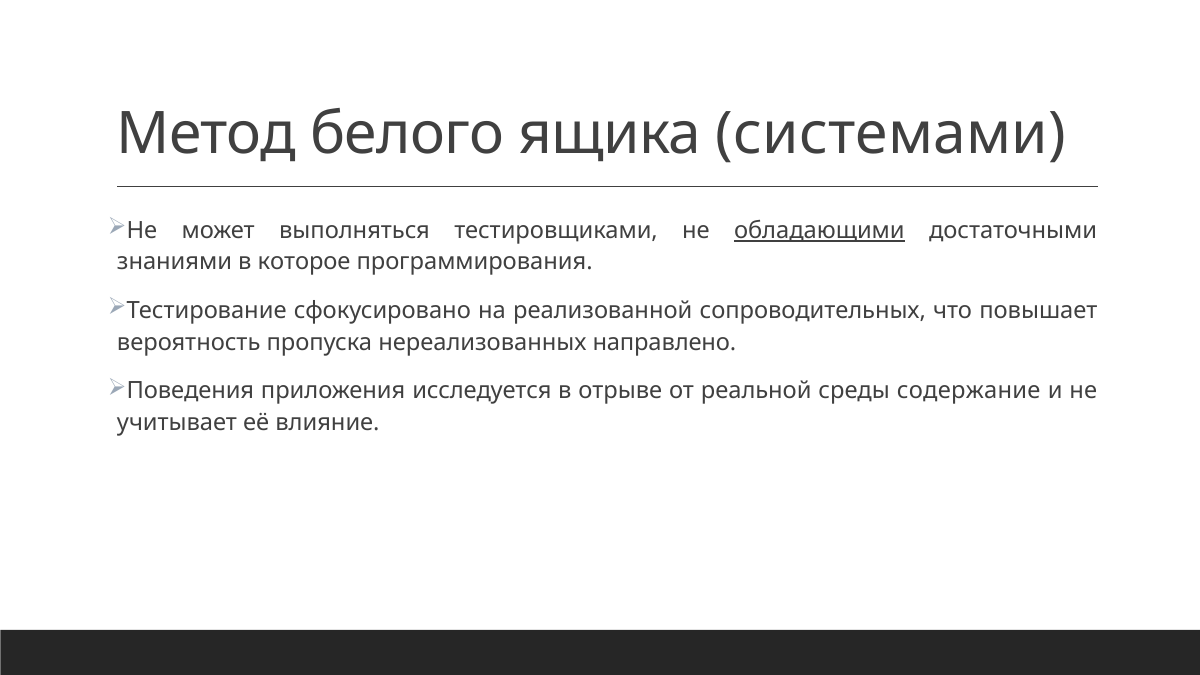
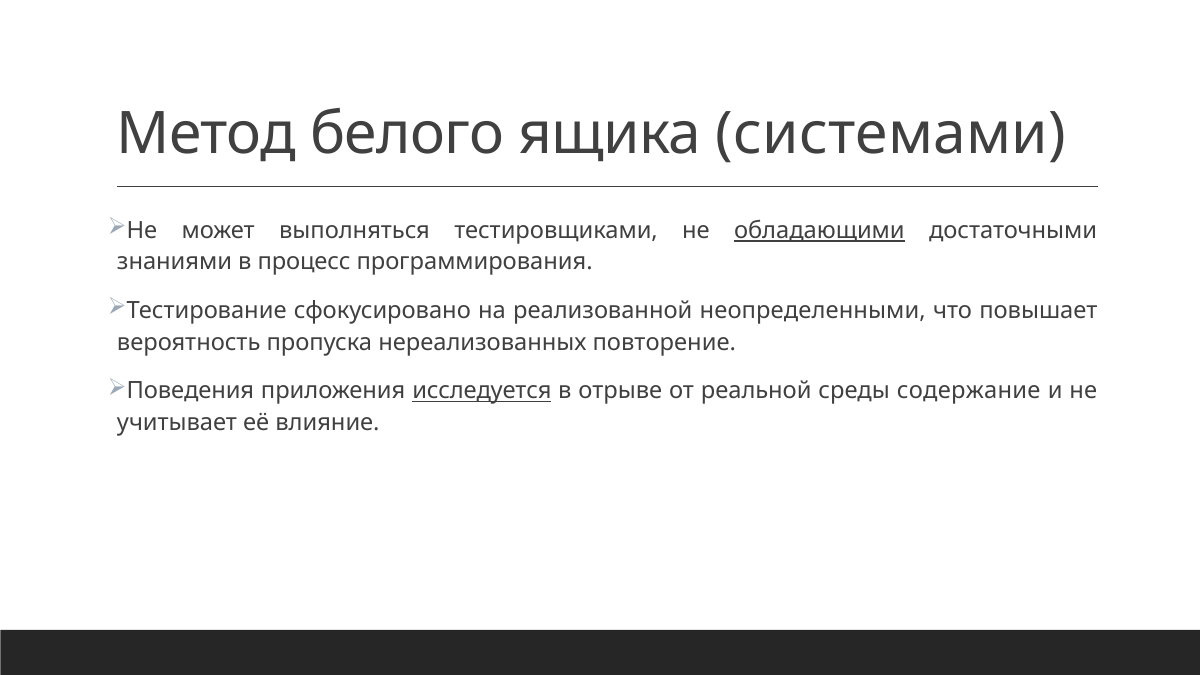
которое: которое -> процесс
сопроводительных: сопроводительных -> неопределенными
направлено: направлено -> повторение
исследуется underline: none -> present
